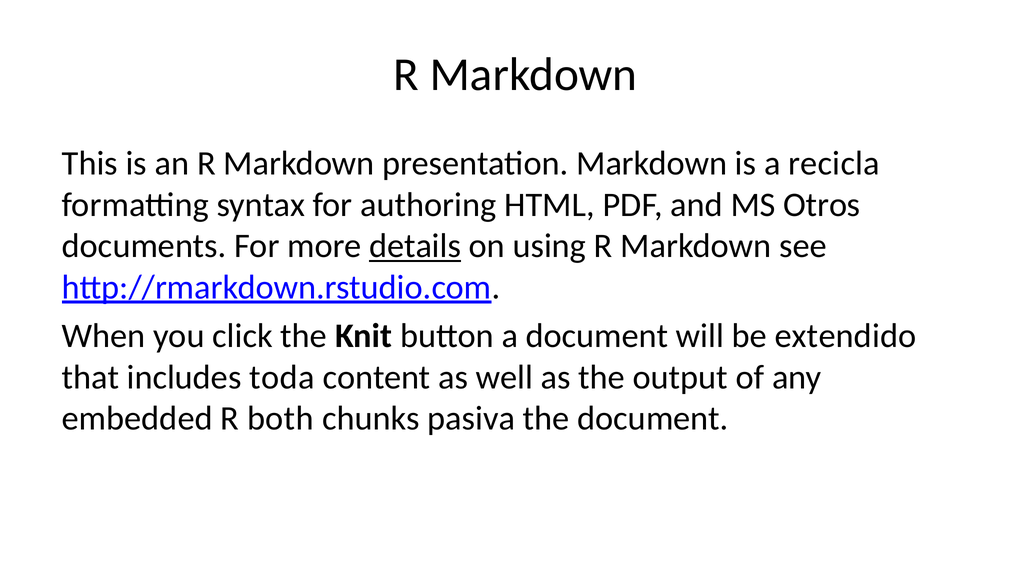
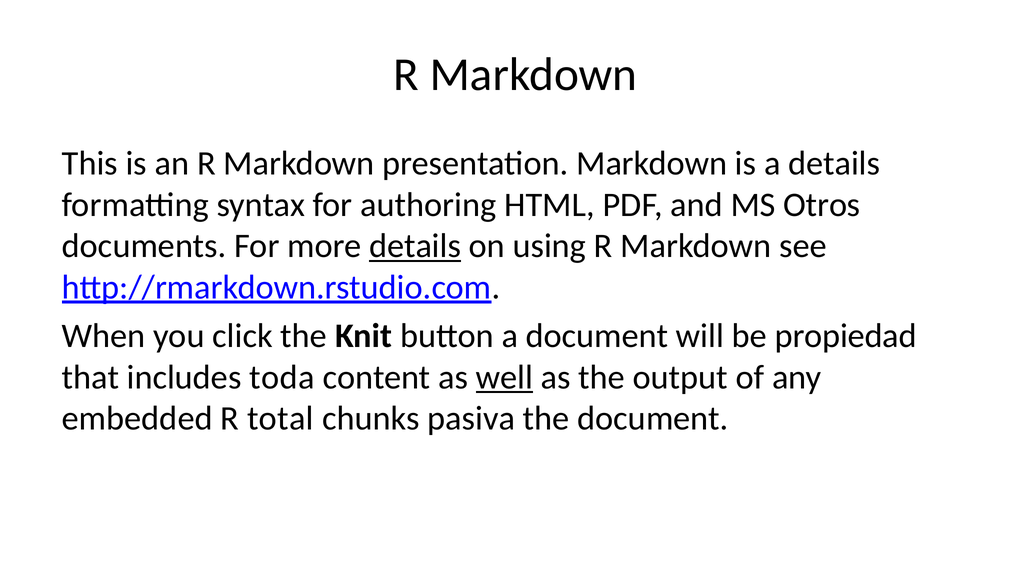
a recicla: recicla -> details
extendido: extendido -> propiedad
well underline: none -> present
both: both -> total
